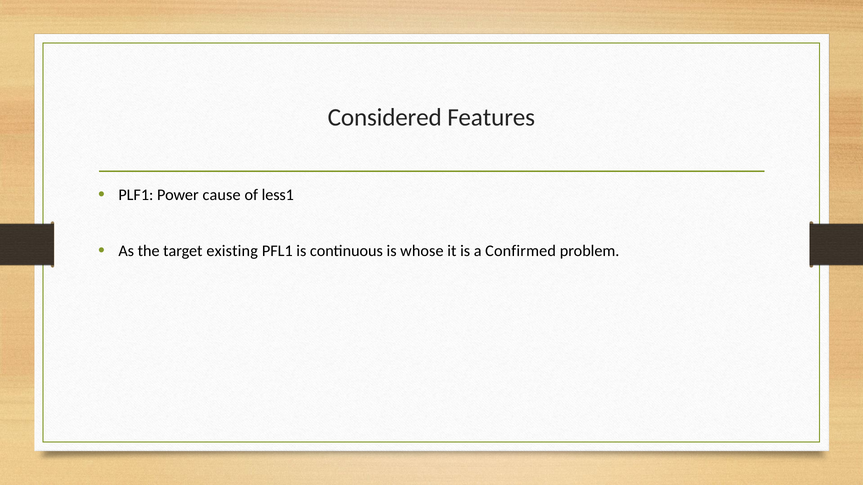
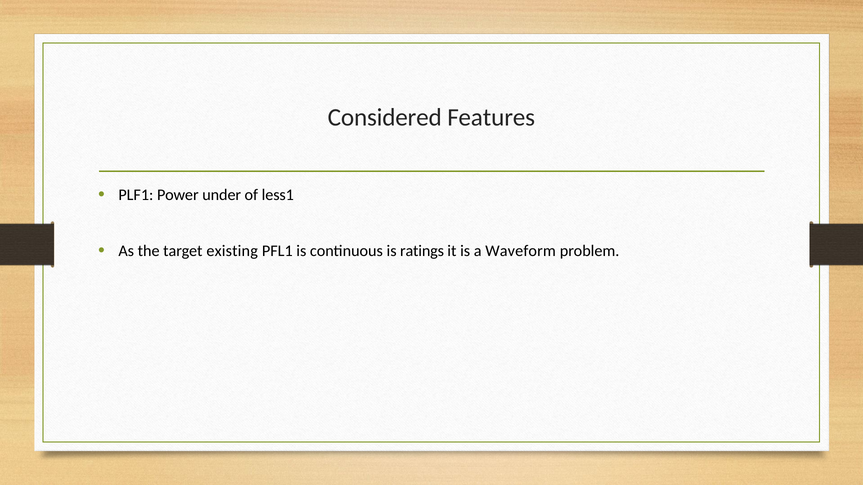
cause: cause -> under
whose: whose -> ratings
Confirmed: Confirmed -> Waveform
